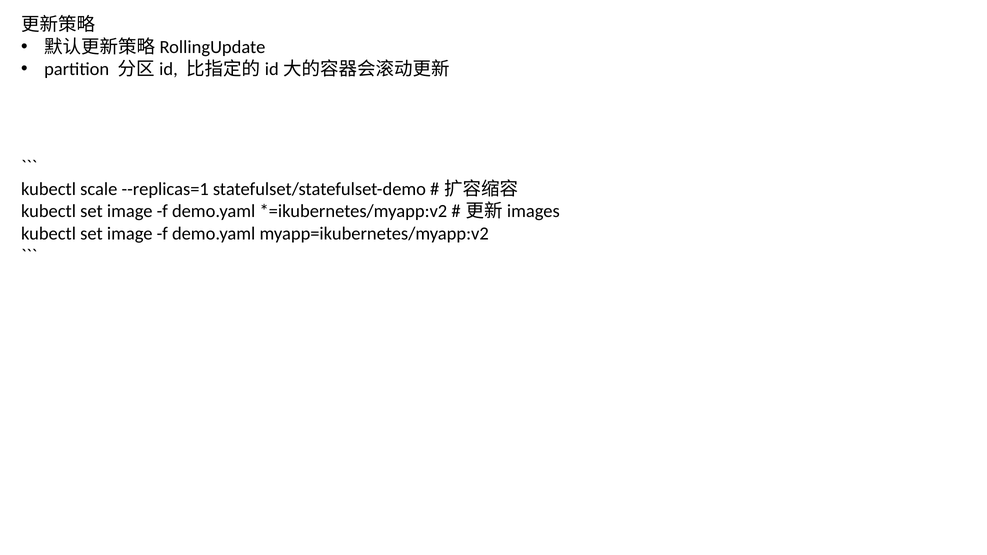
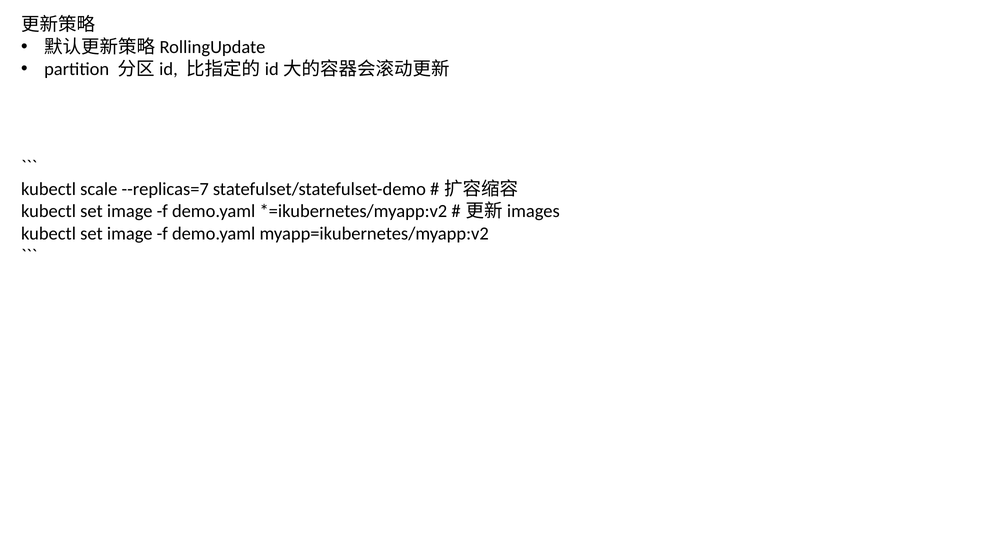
--replicas=1: --replicas=1 -> --replicas=7
